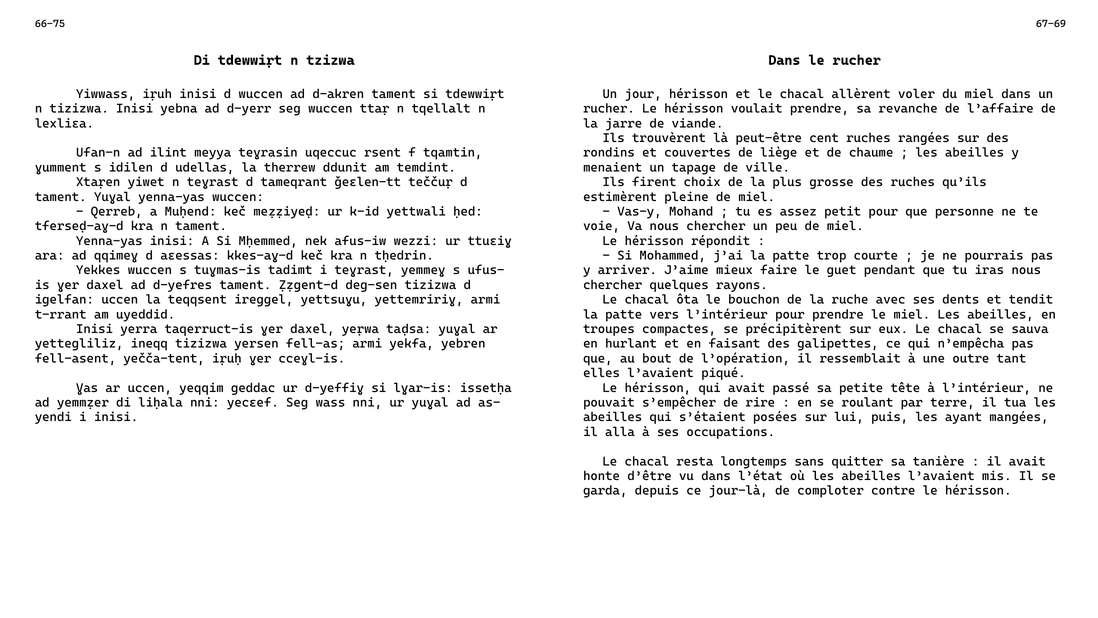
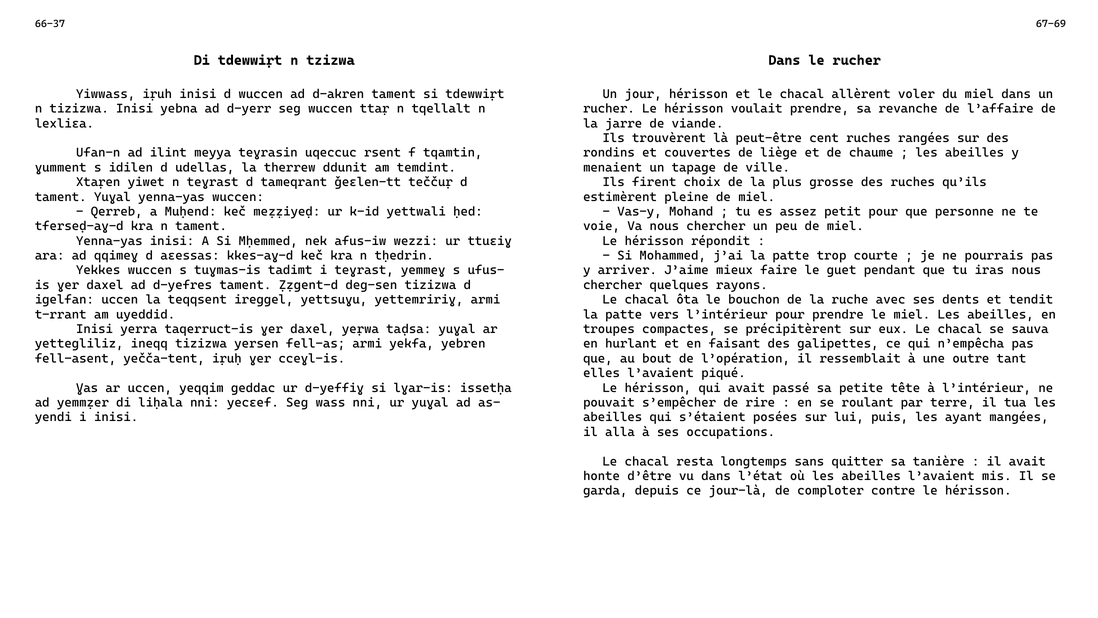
66-75: 66-75 -> 66-37
